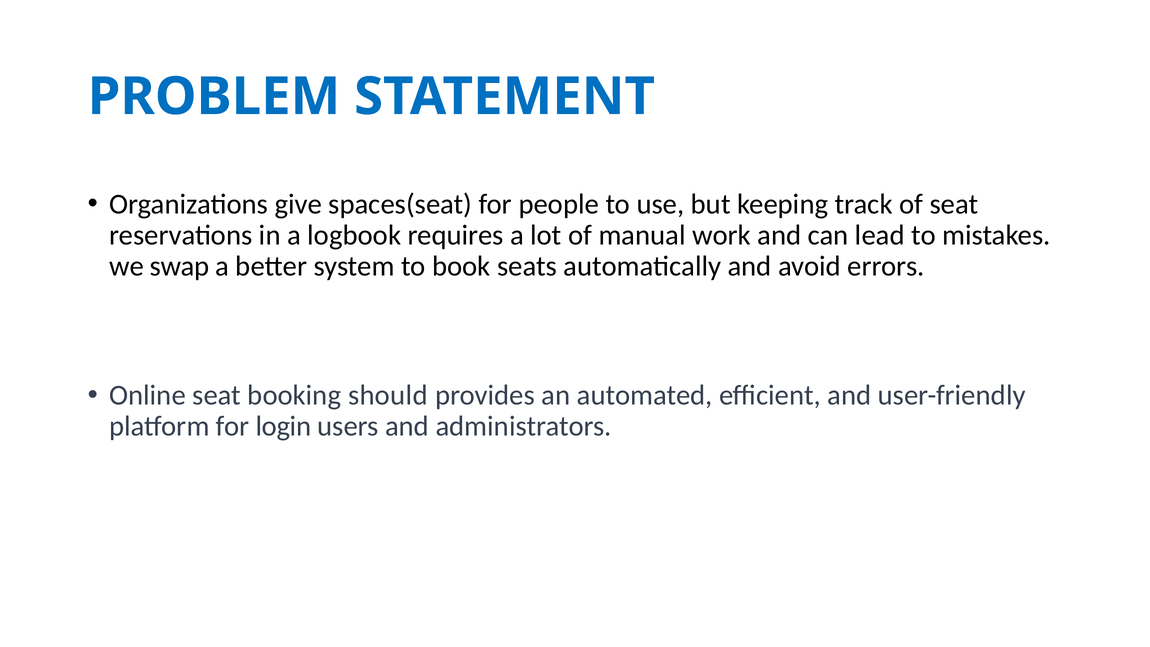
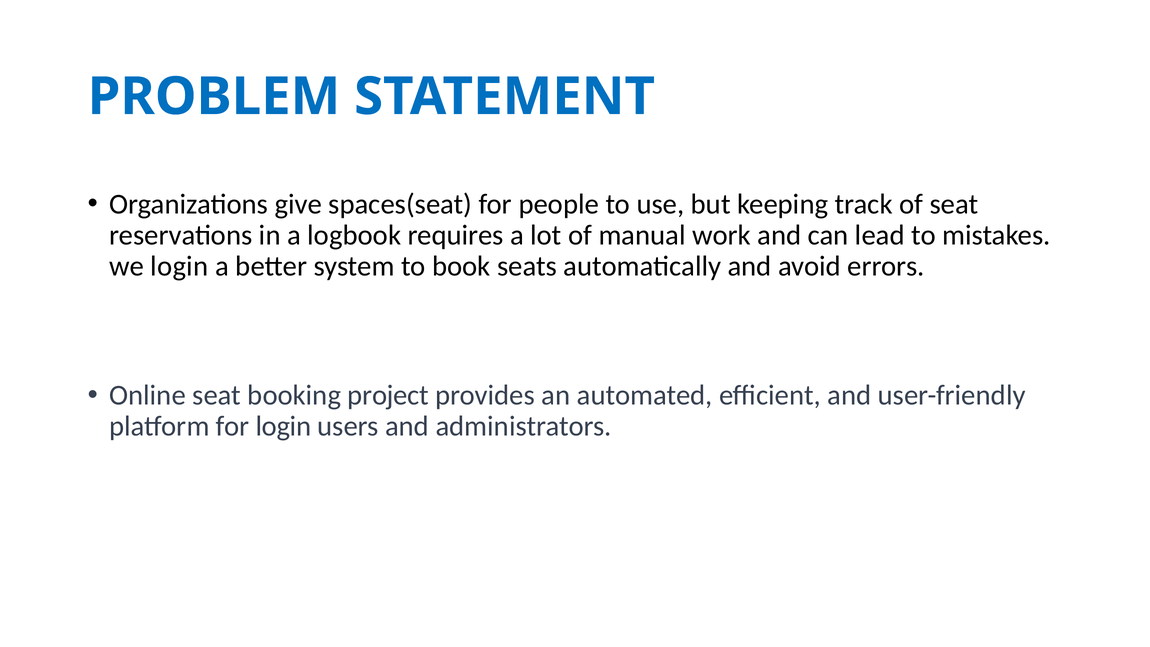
we swap: swap -> login
should: should -> project
